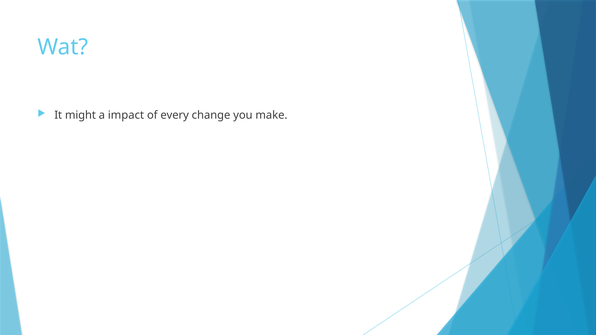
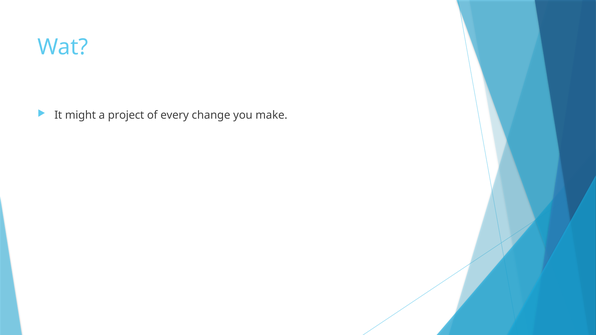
impact: impact -> project
